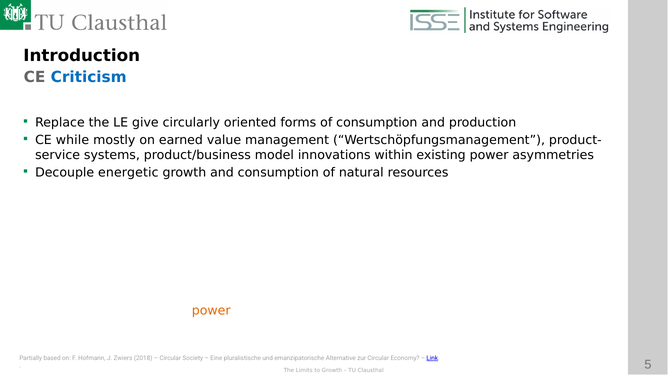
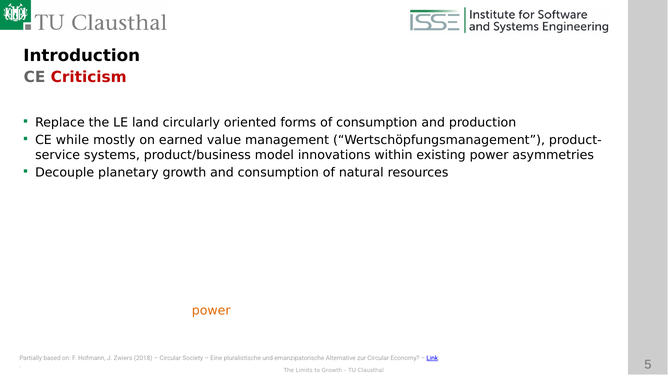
Criticism colour: blue -> red
give: give -> land
energetic: energetic -> planetary
